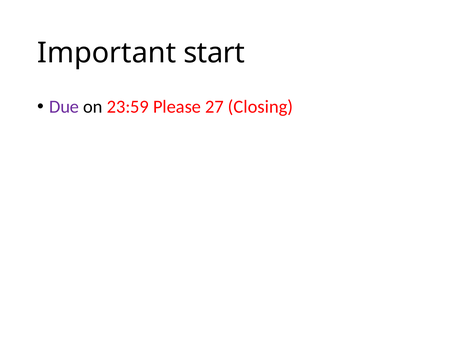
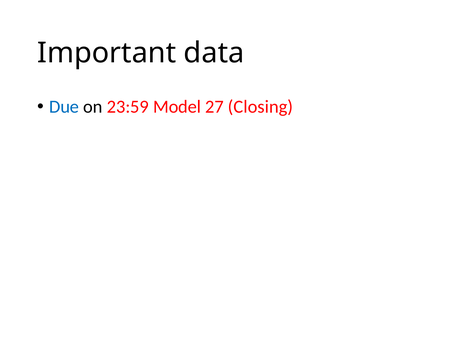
start: start -> data
Due colour: purple -> blue
Please: Please -> Model
